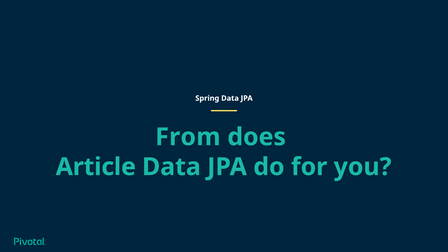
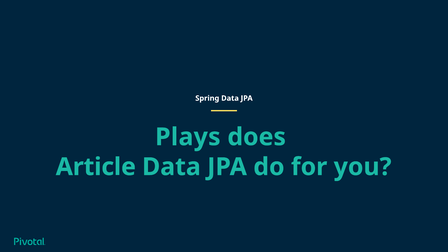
From: From -> Plays
